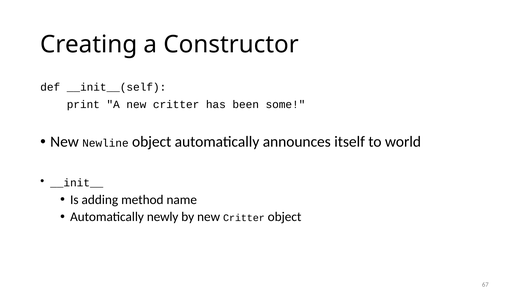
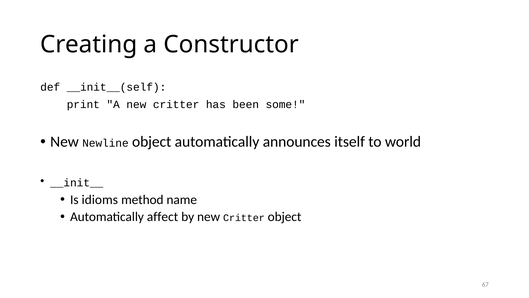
adding: adding -> idioms
newly: newly -> affect
